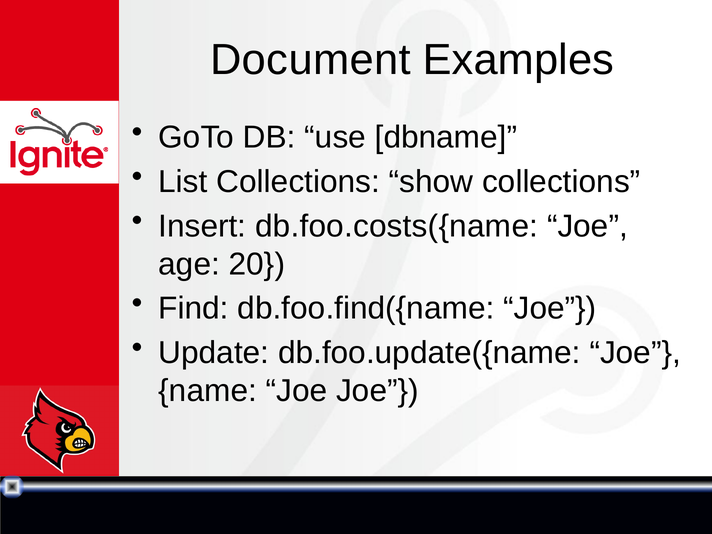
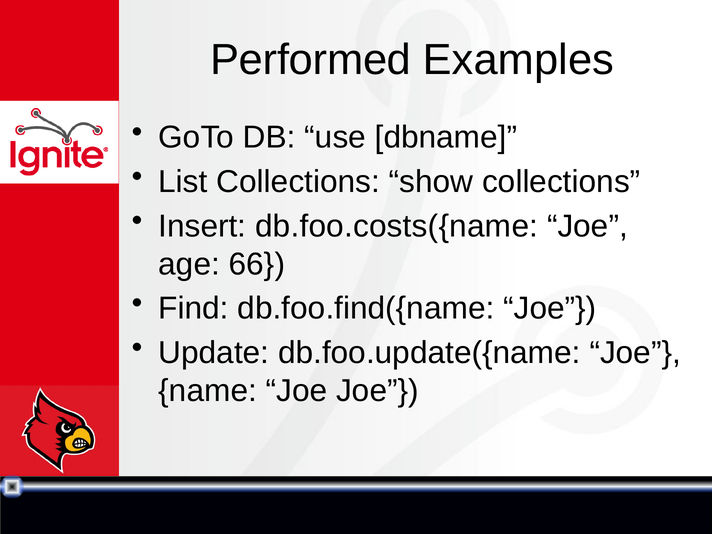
Document: Document -> Performed
20: 20 -> 66
